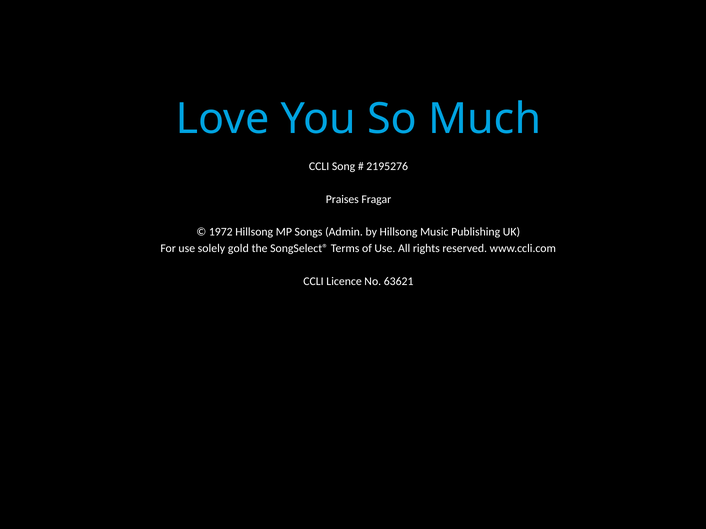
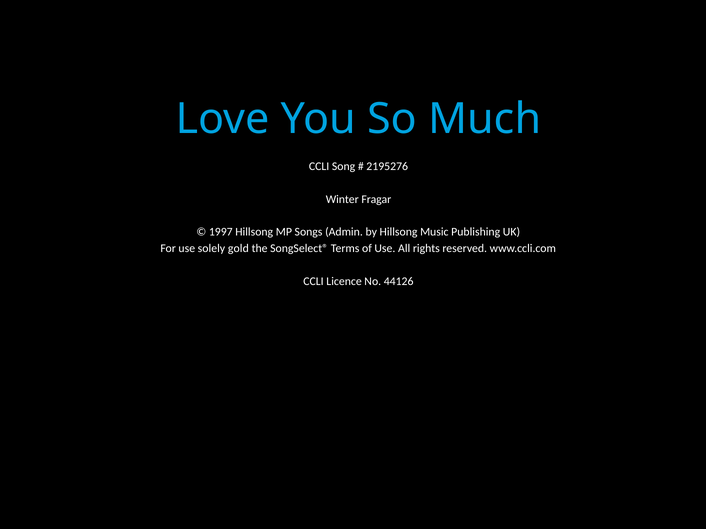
Praises: Praises -> Winter
1972: 1972 -> 1997
63621: 63621 -> 44126
